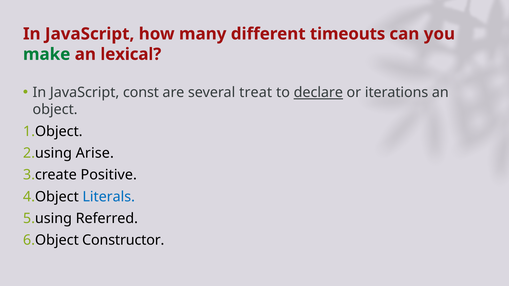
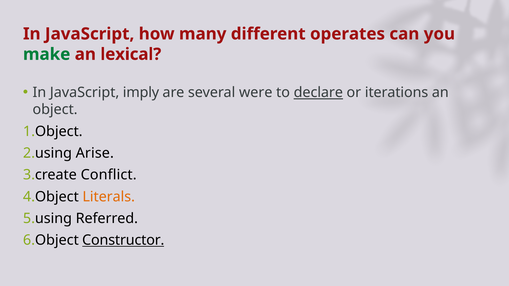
timeouts: timeouts -> operates
const: const -> imply
treat: treat -> were
Positive: Positive -> Conflict
Literals colour: blue -> orange
Constructor underline: none -> present
